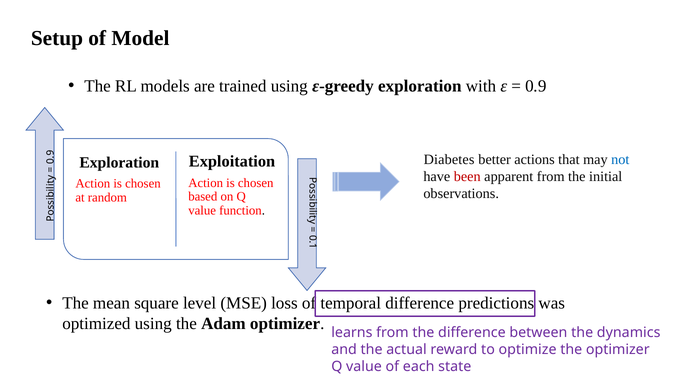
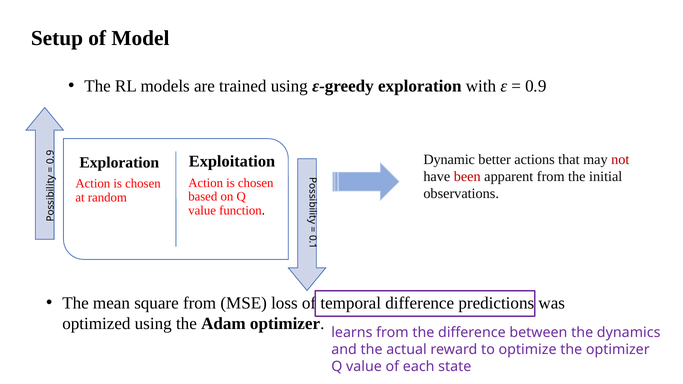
Diabetes: Diabetes -> Dynamic
not colour: blue -> red
square level: level -> from
